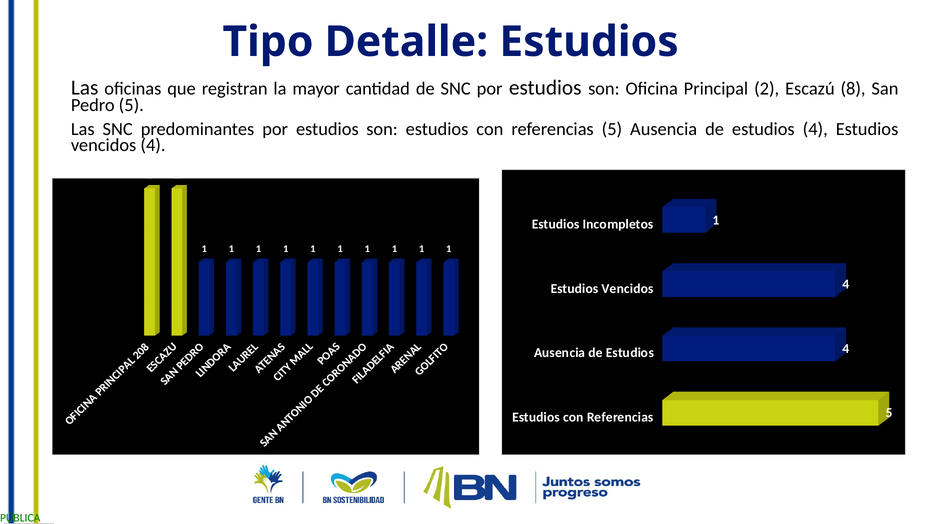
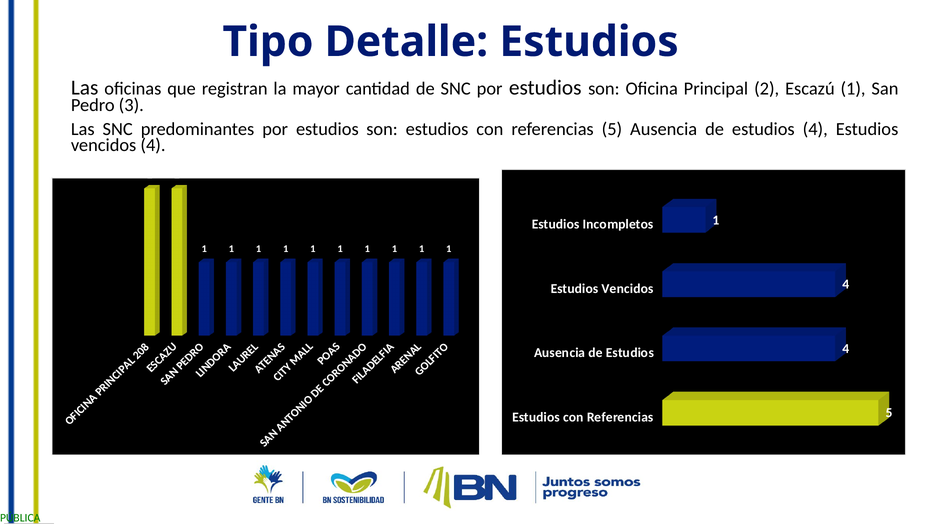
Escazú 8: 8 -> 1
Pedro 5: 5 -> 3
